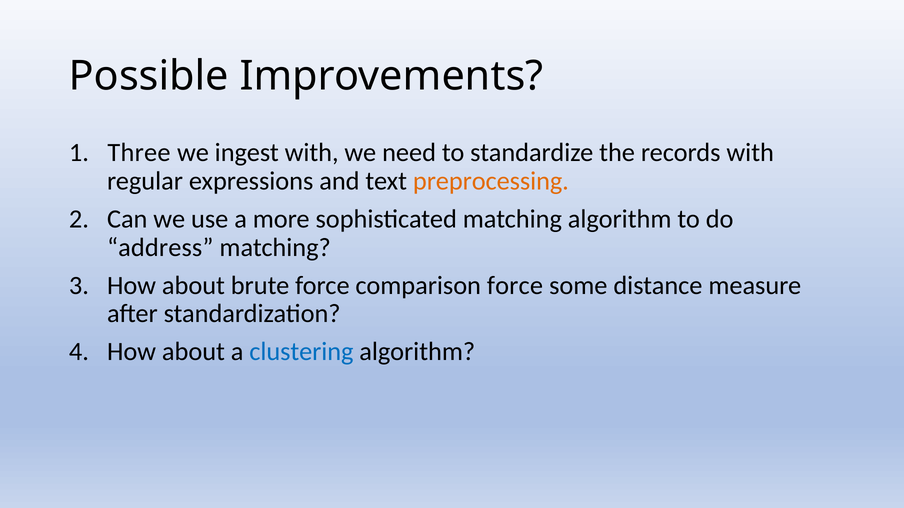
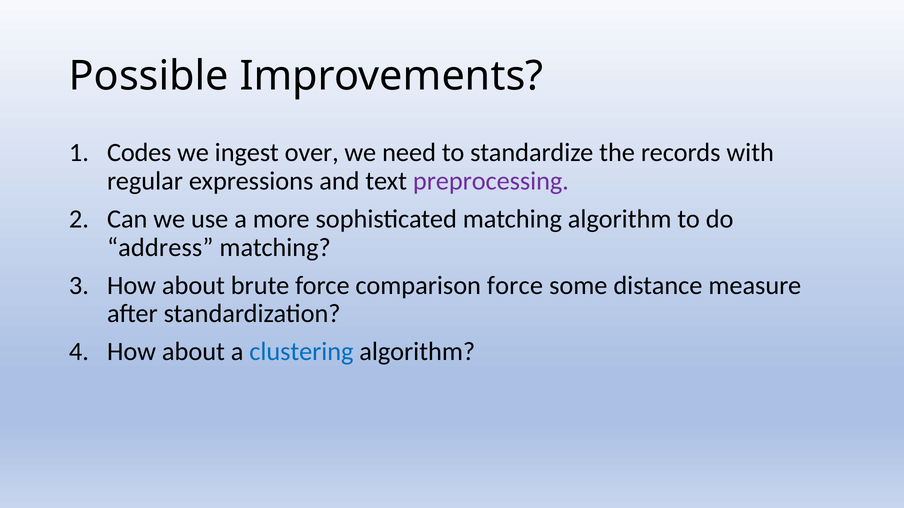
Three: Three -> Codes
ingest with: with -> over
preprocessing colour: orange -> purple
